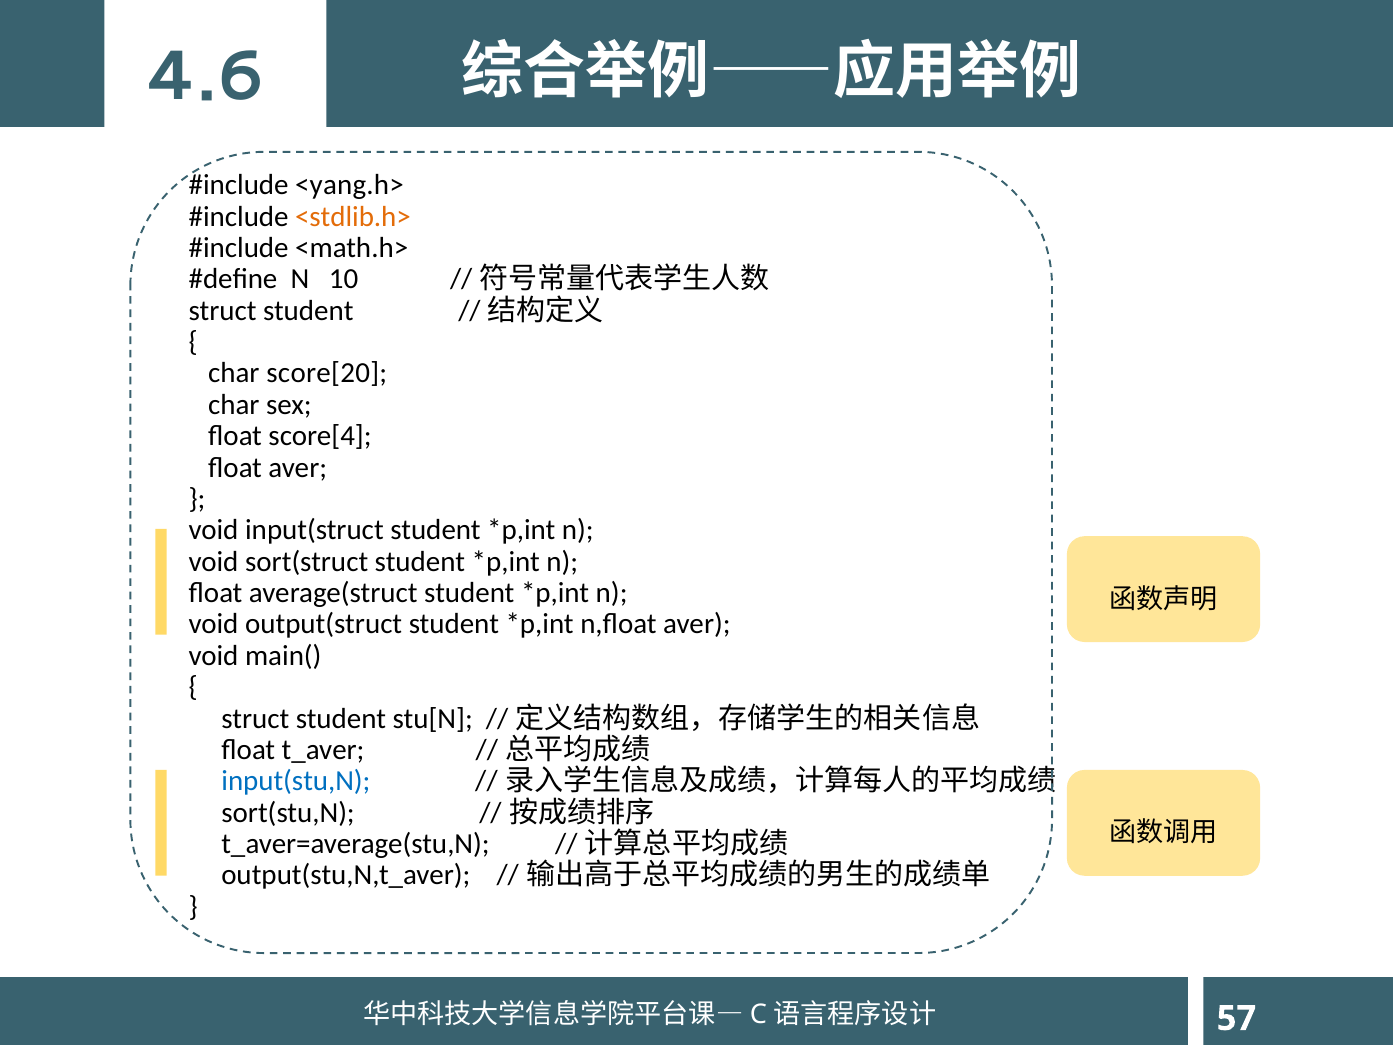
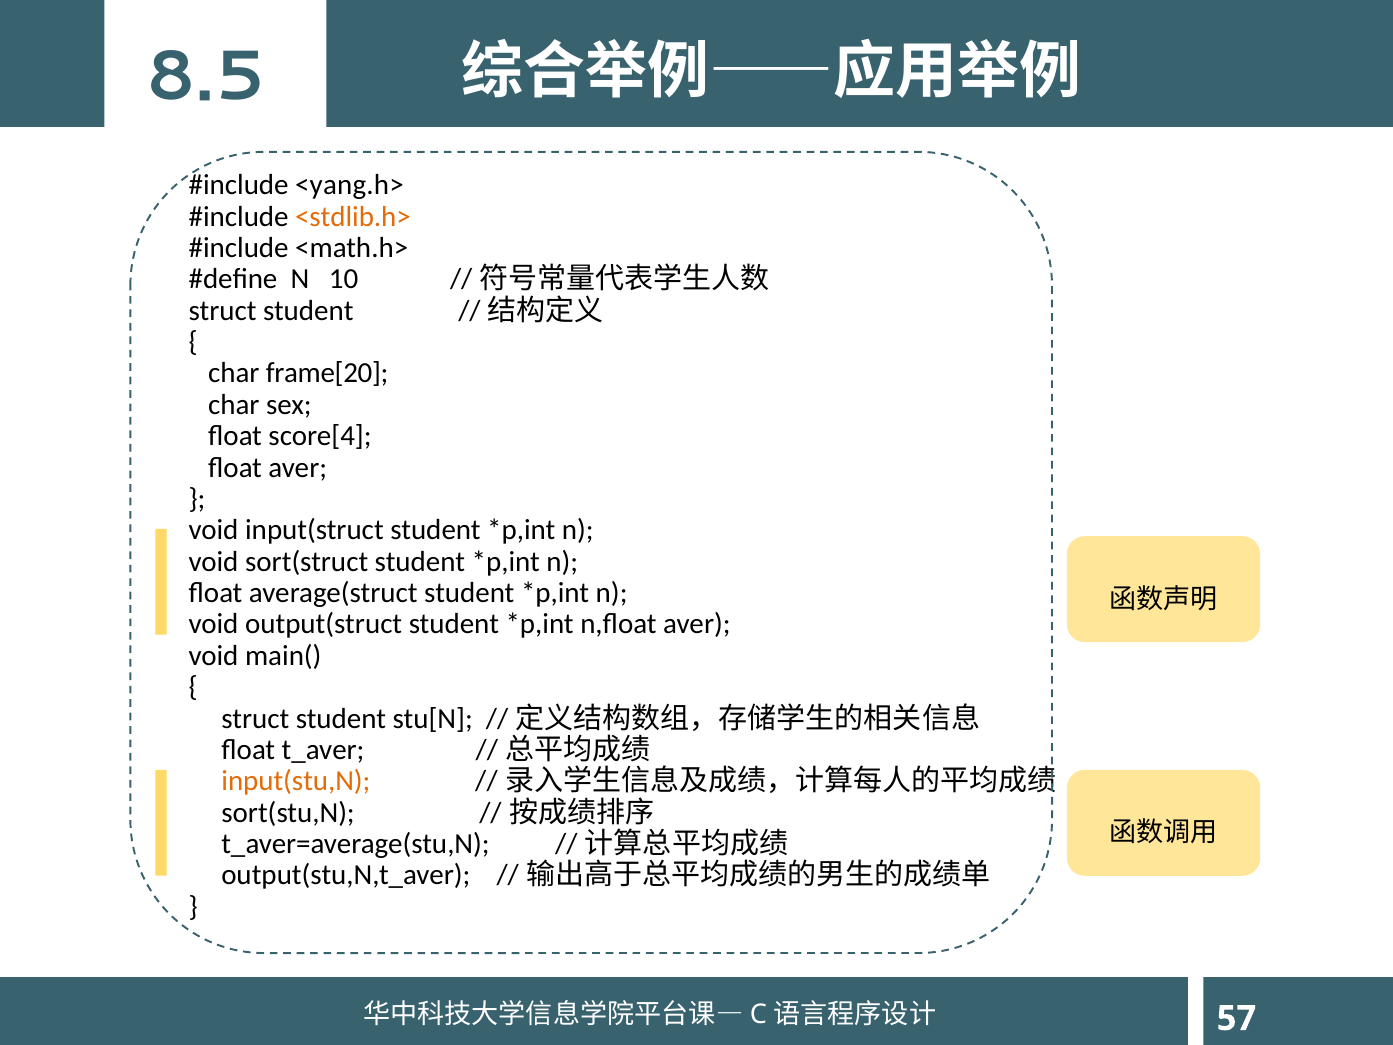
4.6: 4.6 -> 8.5
score[20: score[20 -> frame[20
input(stu,N colour: blue -> orange
